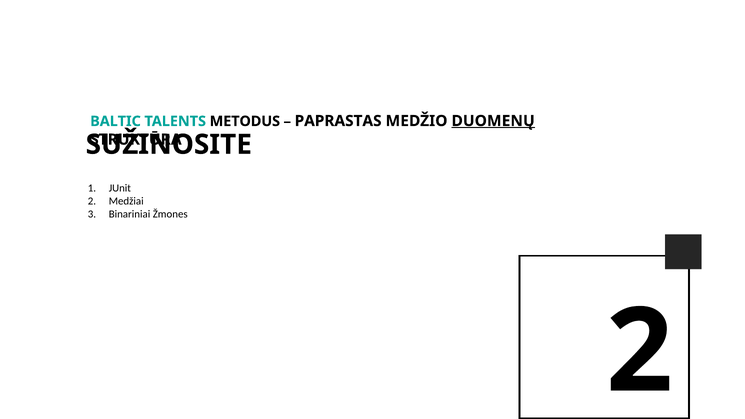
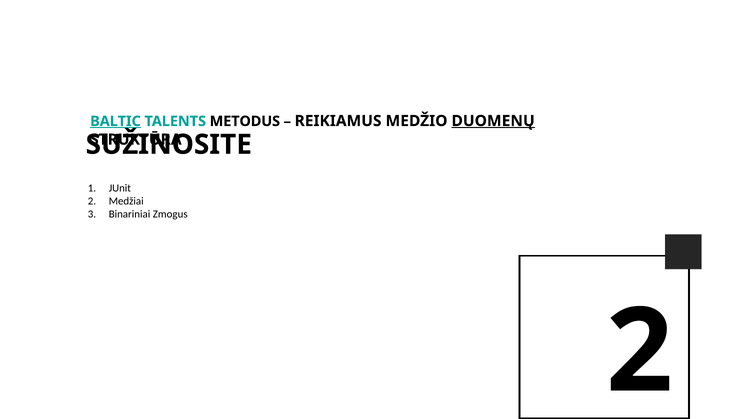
BALTIC underline: none -> present
PAPRASTAS: PAPRASTAS -> REIKIAMUS
Žmones: Žmones -> Zmogus
